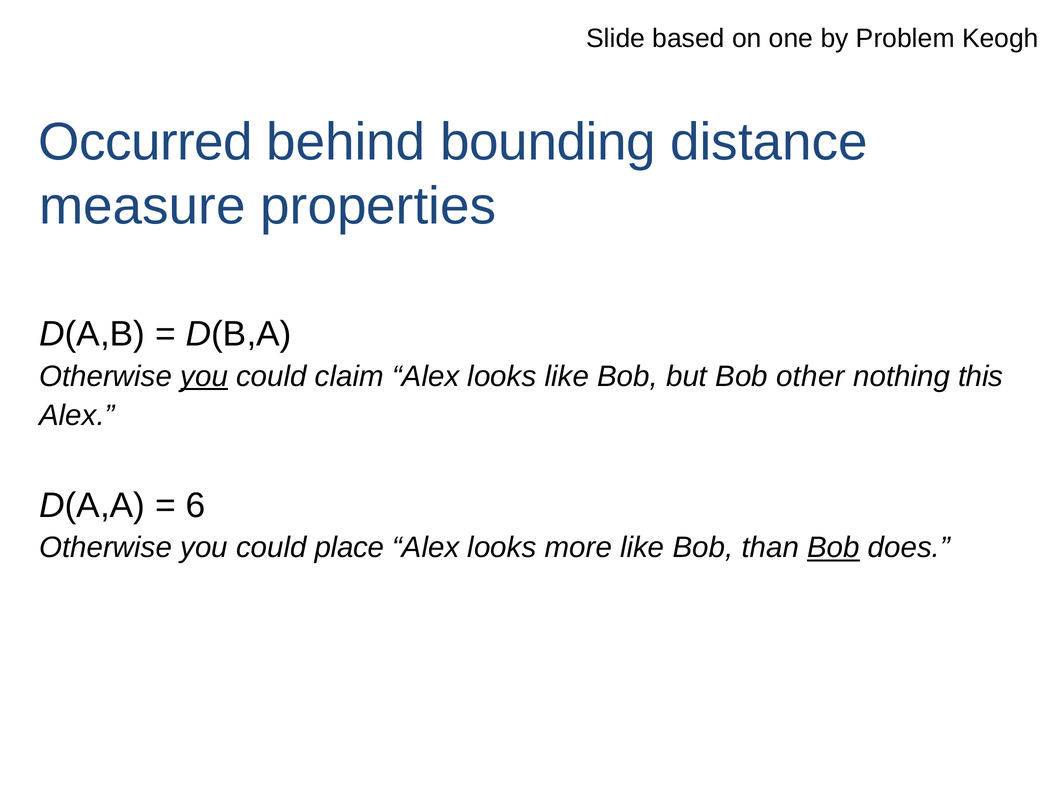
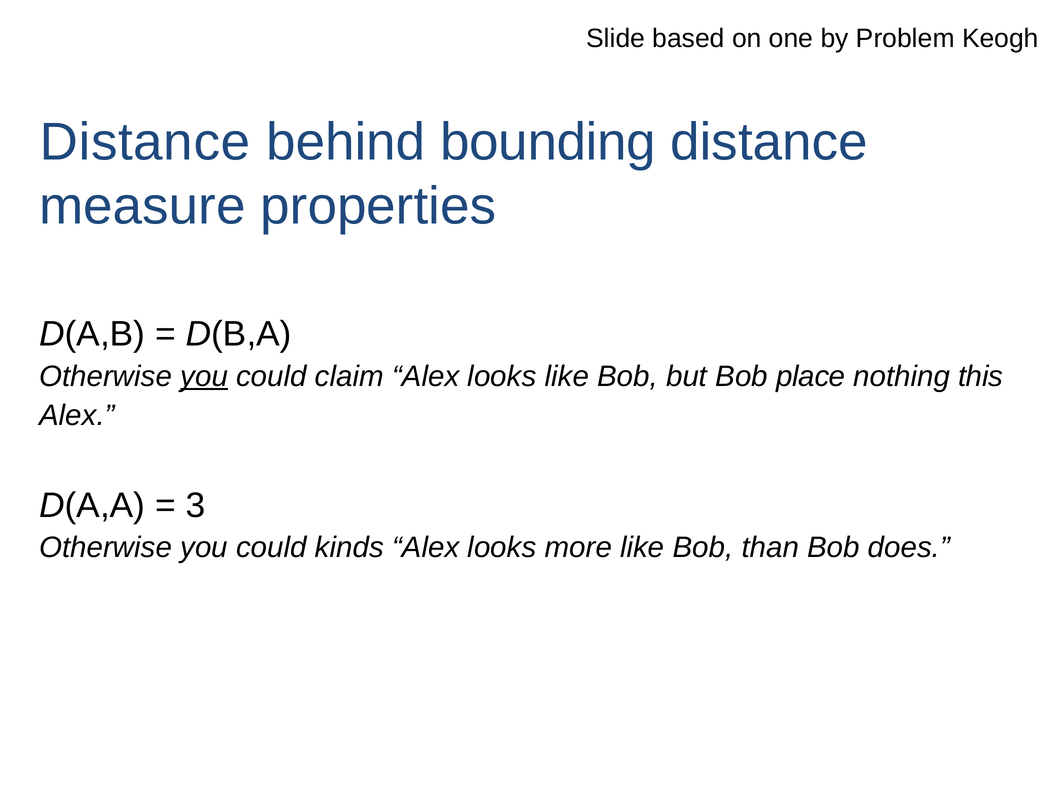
Occurred at (146, 142): Occurred -> Distance
other: other -> place
6: 6 -> 3
place: place -> kinds
Bob at (833, 547) underline: present -> none
